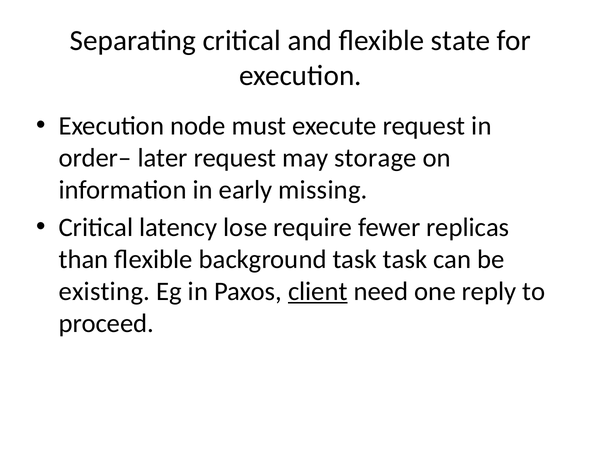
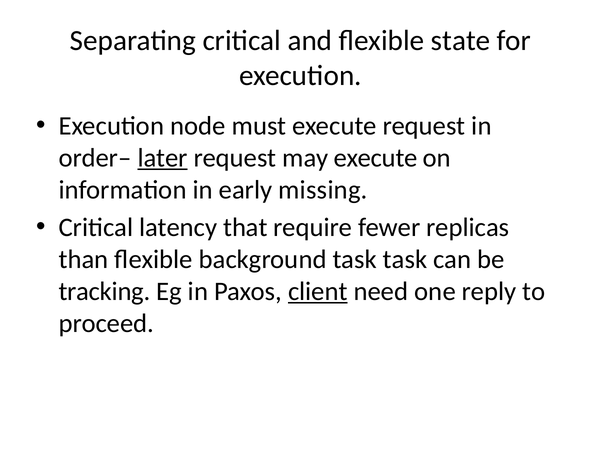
later underline: none -> present
may storage: storage -> execute
lose: lose -> that
existing: existing -> tracking
